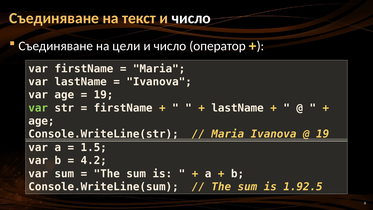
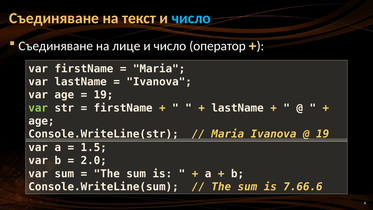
число at (191, 18) colour: white -> light blue
цели: цели -> лице
4.2: 4.2 -> 2.0
1.92.5: 1.92.5 -> 7.66.6
